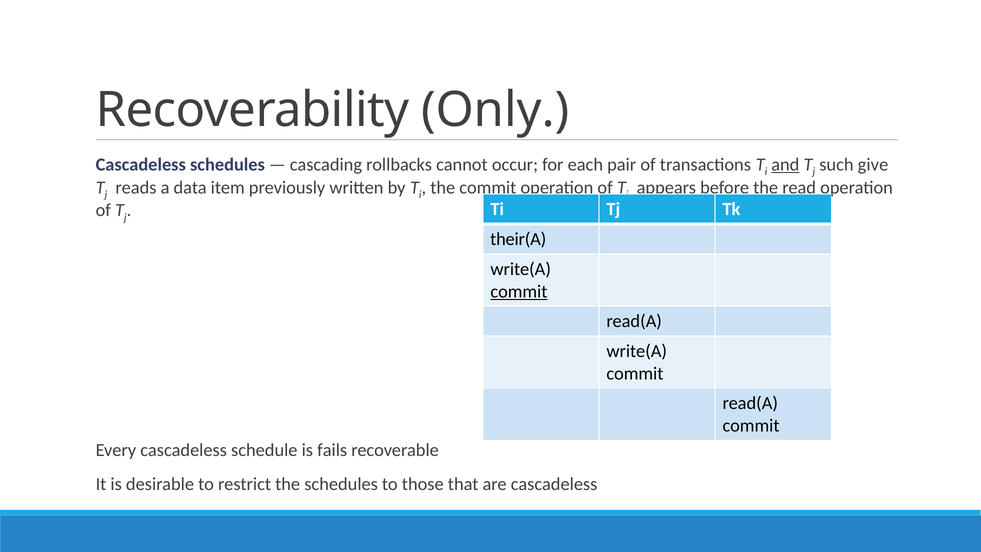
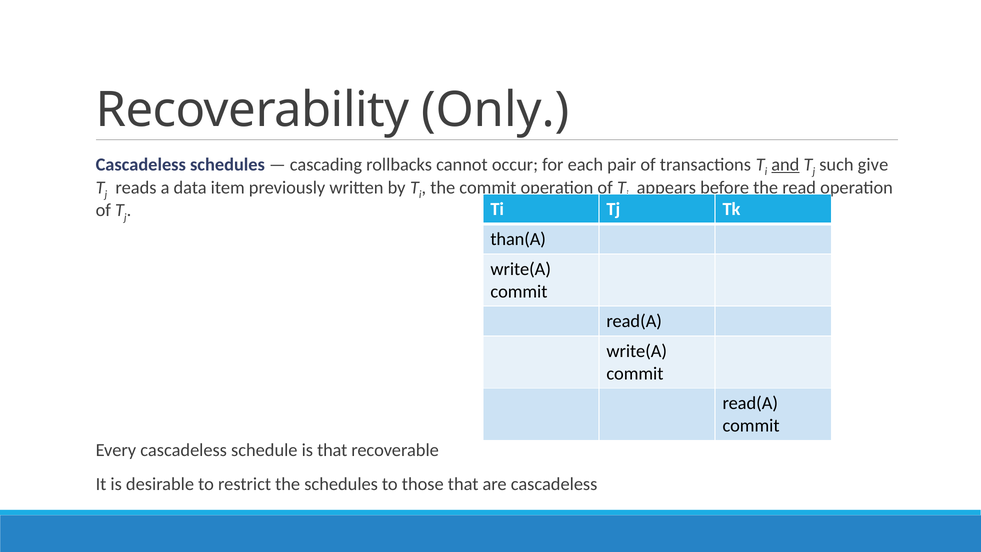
their(A: their(A -> than(A
commit at (519, 291) underline: present -> none
is fails: fails -> that
